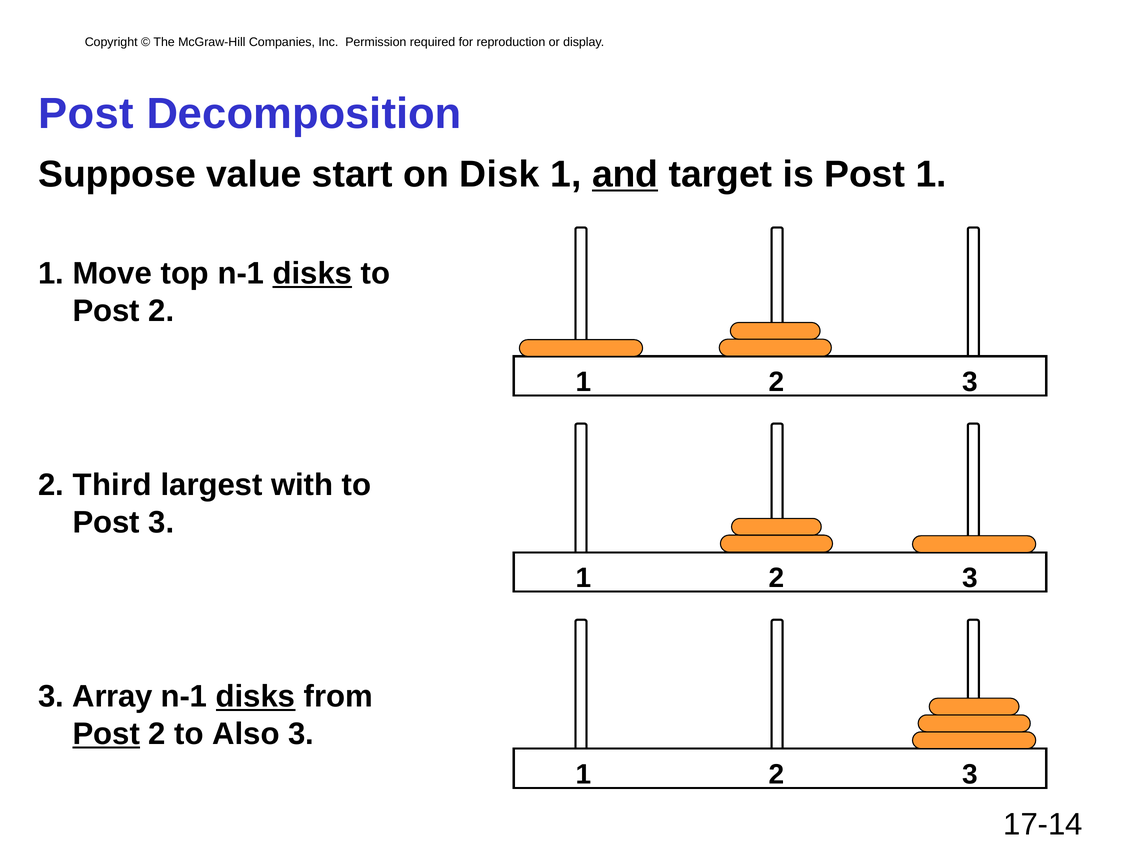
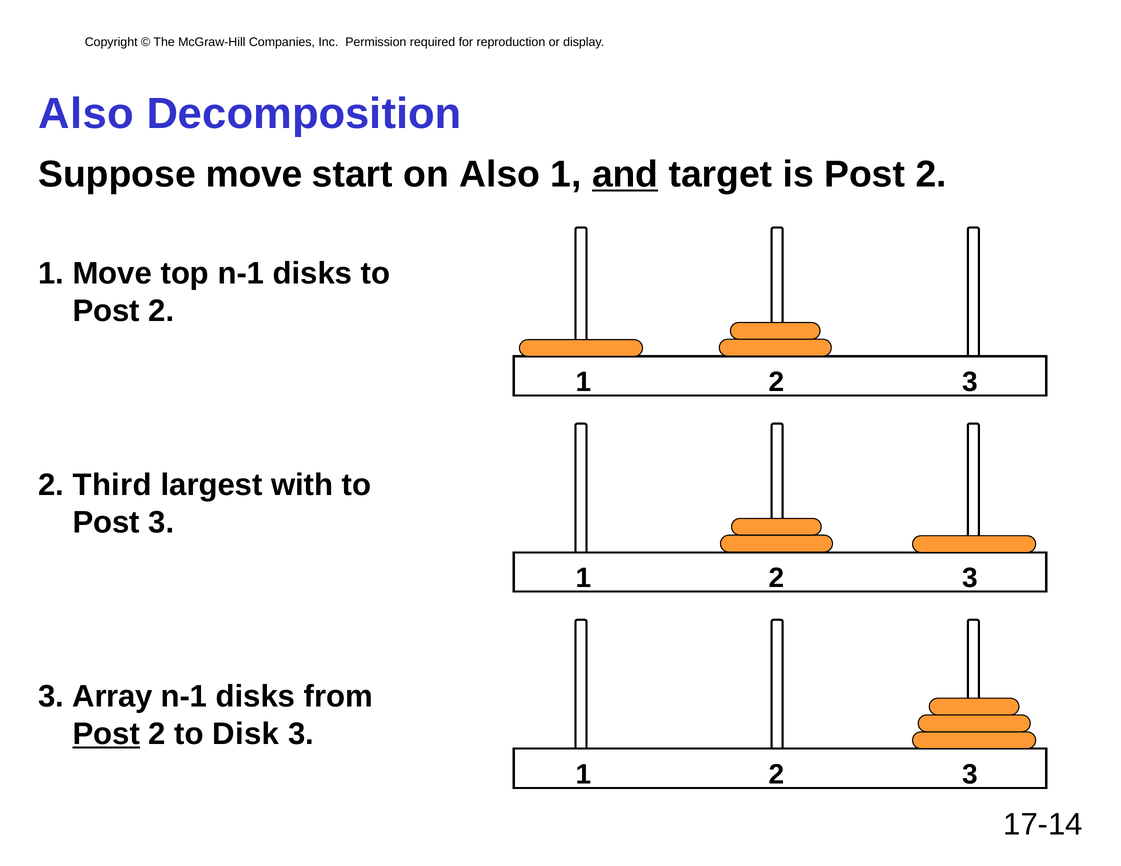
Post at (86, 114): Post -> Also
Suppose value: value -> move
on Disk: Disk -> Also
is Post 1: 1 -> 2
disks at (312, 274) underline: present -> none
disks at (256, 697) underline: present -> none
Also: Also -> Disk
